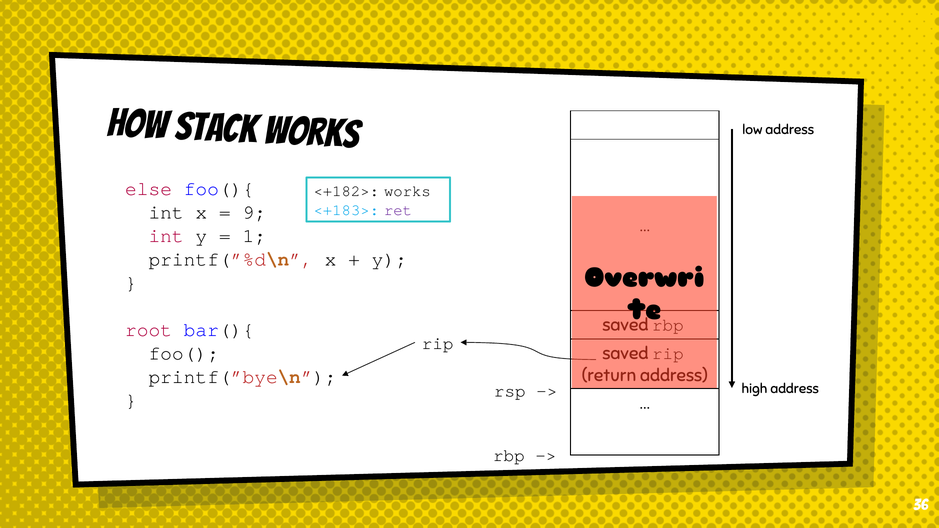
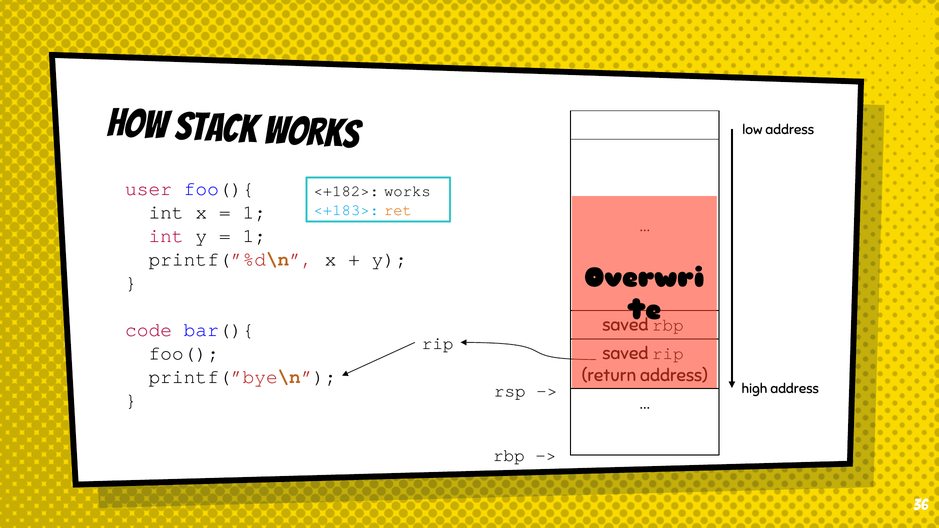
else: else -> user
ret colour: purple -> orange
9 at (254, 213): 9 -> 1
root: root -> code
